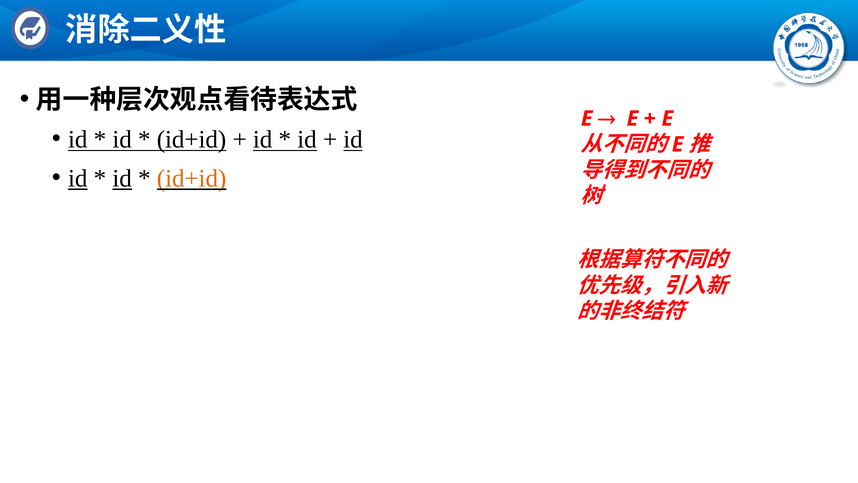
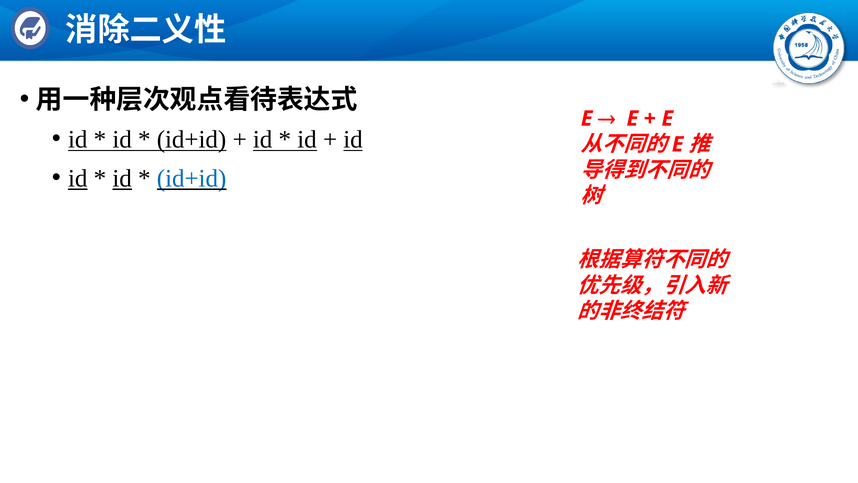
id+id at (192, 178) colour: orange -> blue
